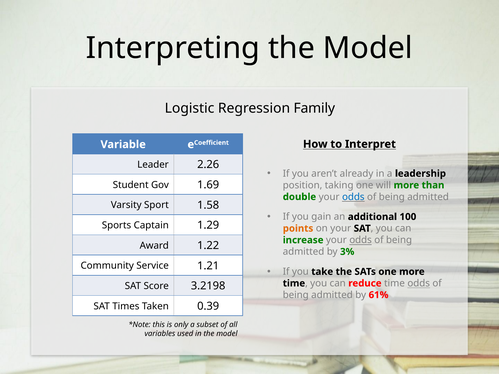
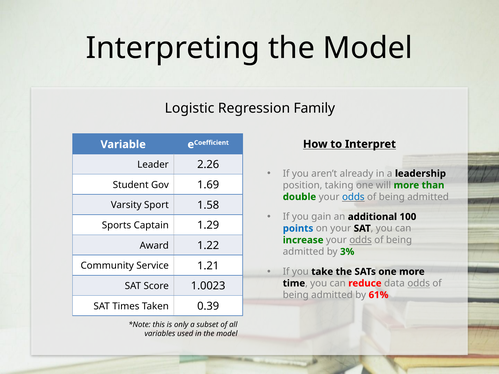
points colour: orange -> blue
reduce time: time -> data
3.2198: 3.2198 -> 1.0023
